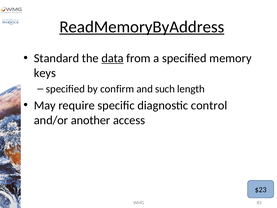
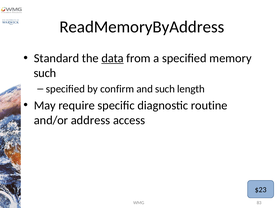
ReadMemoryByAddress underline: present -> none
keys at (45, 73): keys -> such
control: control -> routine
another: another -> address
